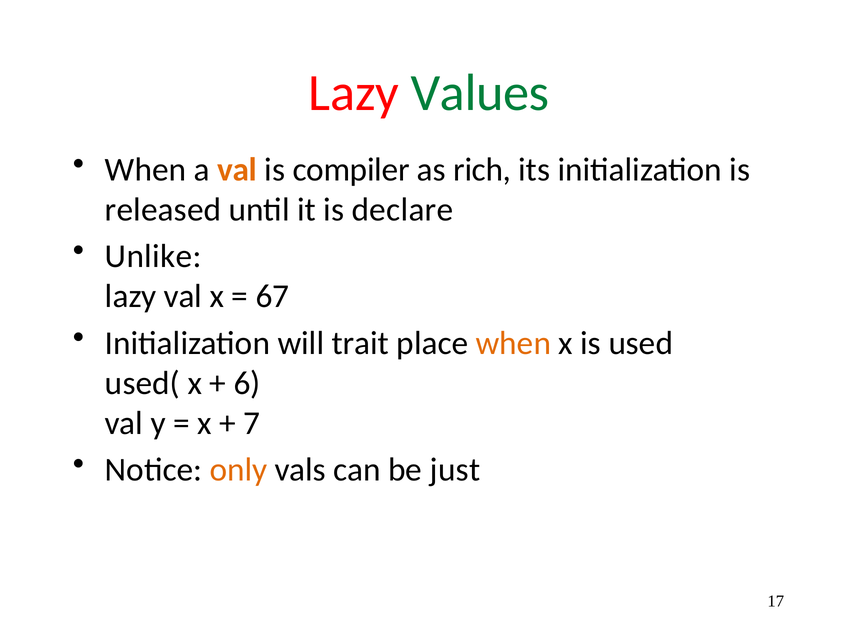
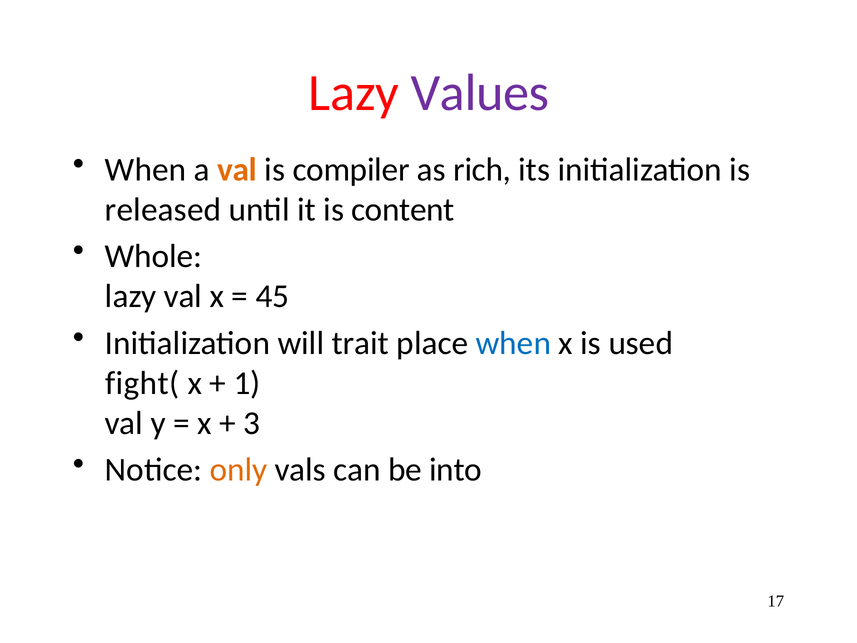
Values colour: green -> purple
declare: declare -> content
Unlike: Unlike -> Whole
67: 67 -> 45
when at (513, 343) colour: orange -> blue
used(: used( -> fight(
6: 6 -> 1
7: 7 -> 3
just: just -> into
